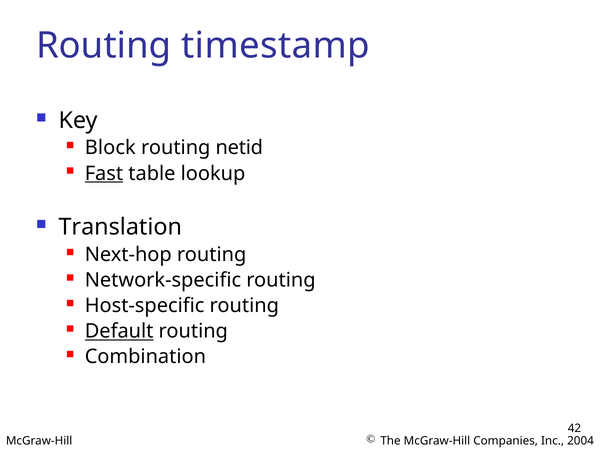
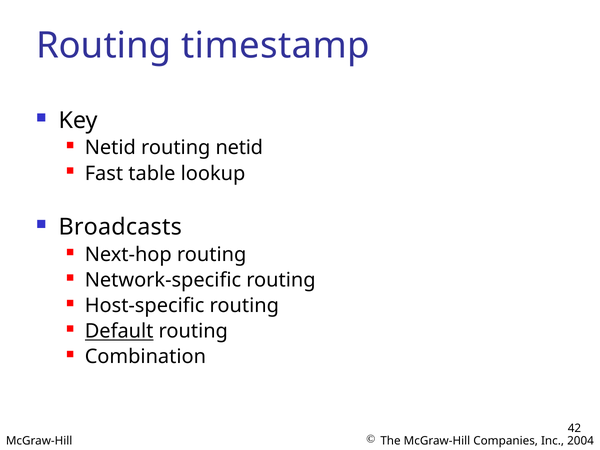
Block at (110, 148): Block -> Netid
Fast underline: present -> none
Translation: Translation -> Broadcasts
